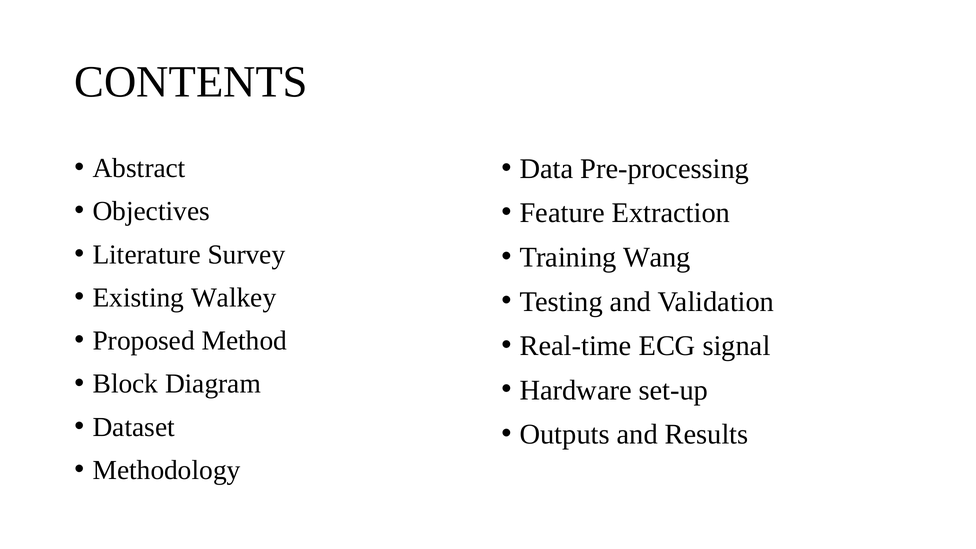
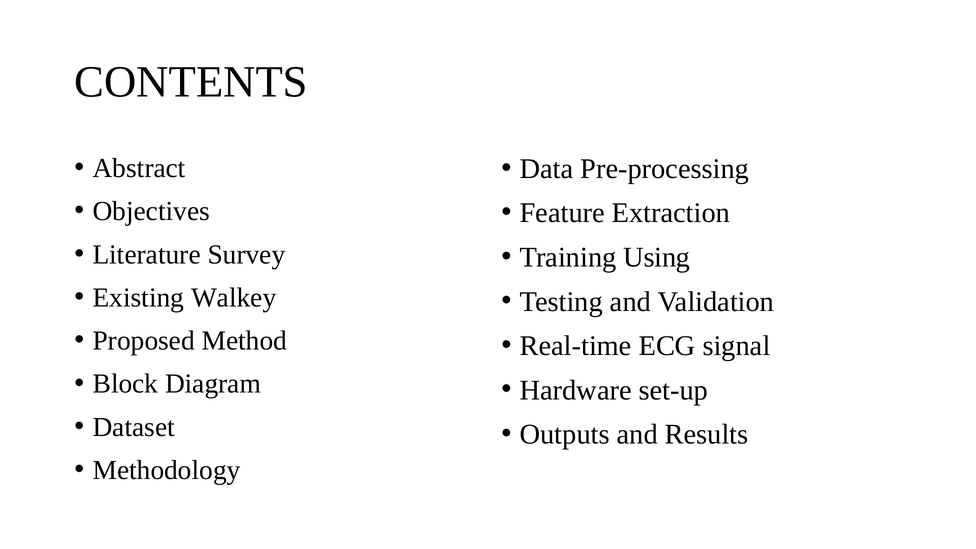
Wang: Wang -> Using
